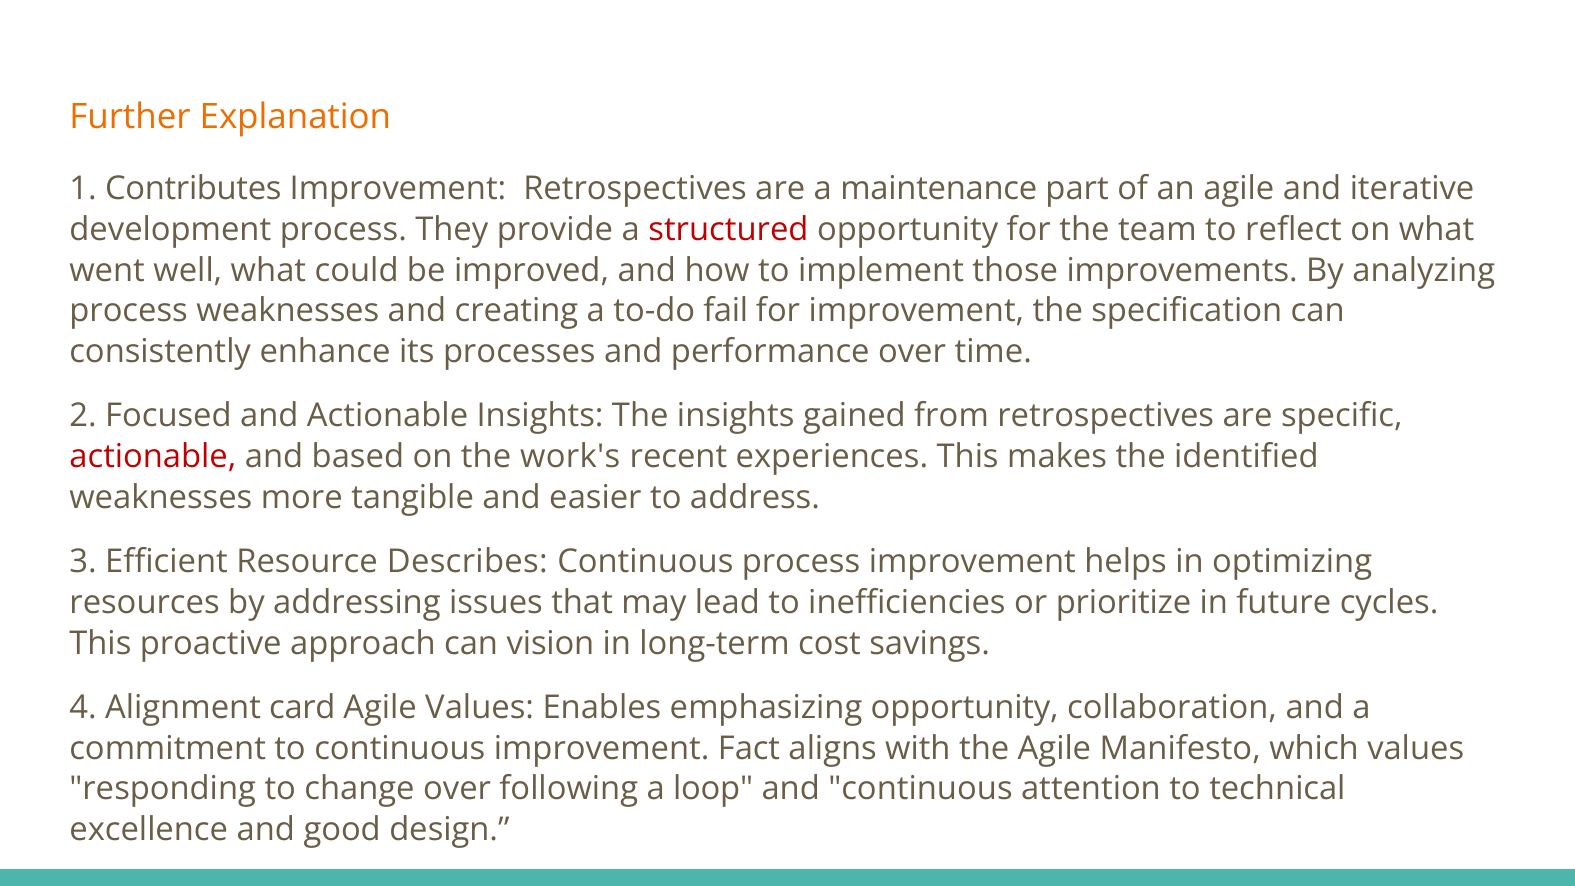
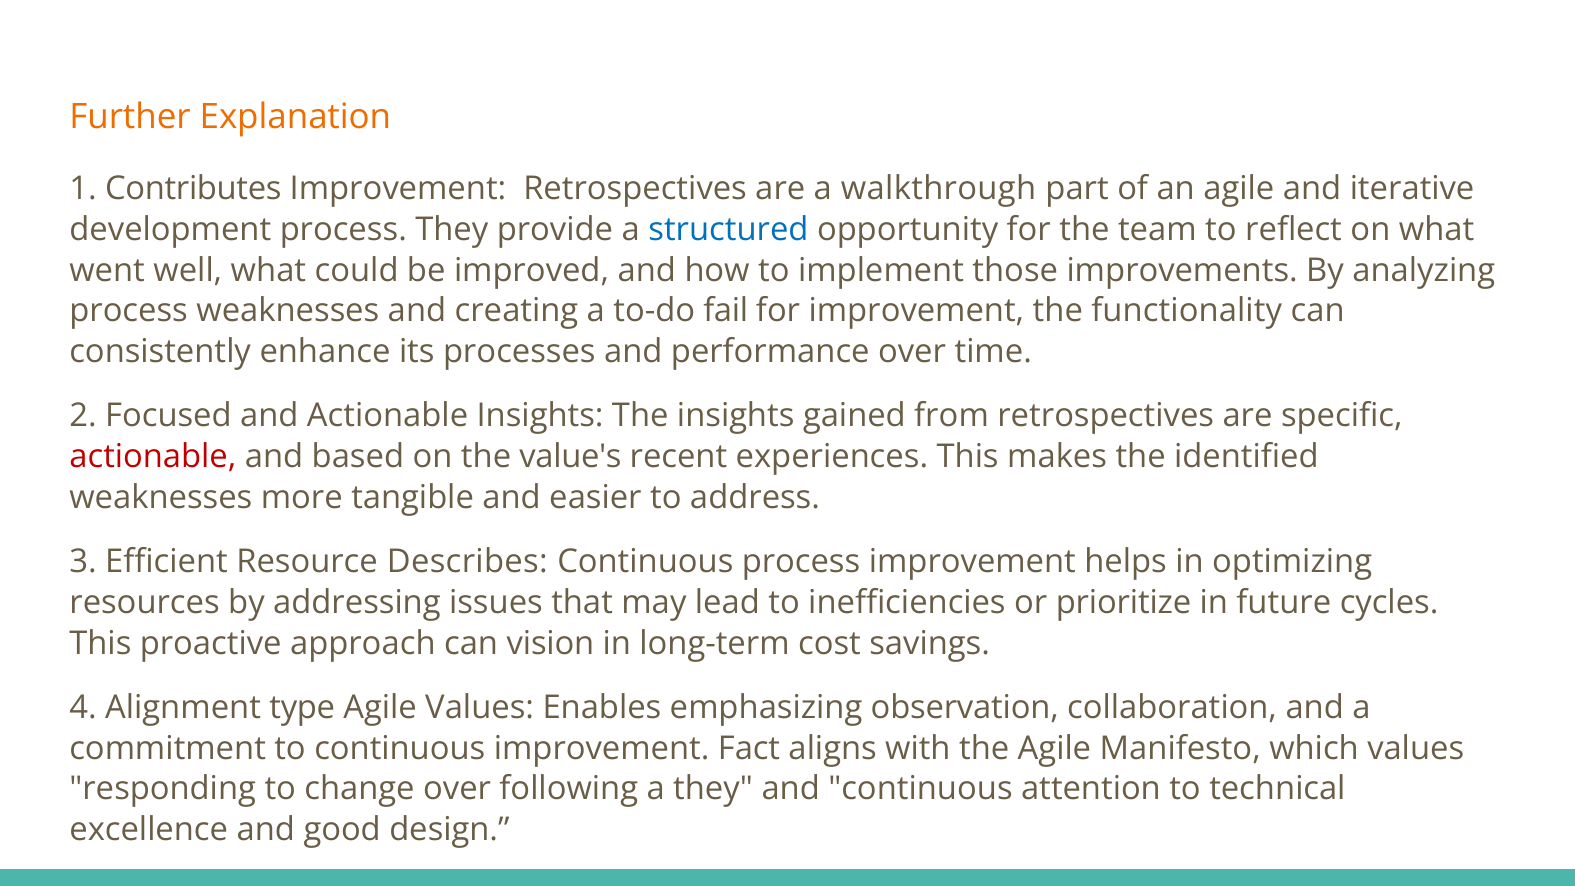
maintenance: maintenance -> walkthrough
structured colour: red -> blue
specification: specification -> functionality
work's: work's -> value's
card: card -> type
emphasizing opportunity: opportunity -> observation
a loop: loop -> they
